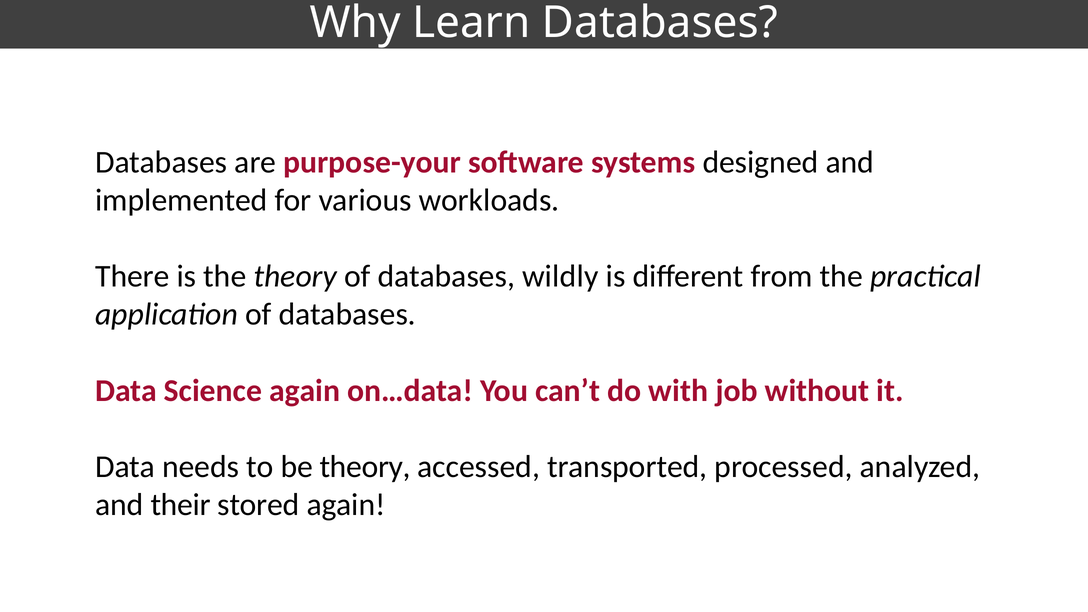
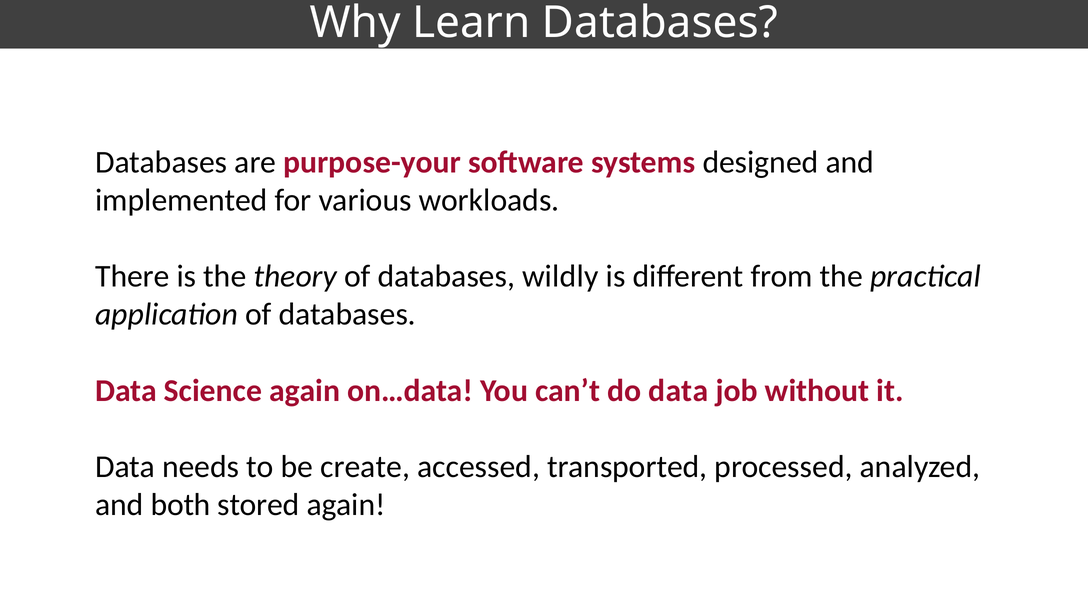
do with: with -> data
be theory: theory -> create
their: their -> both
